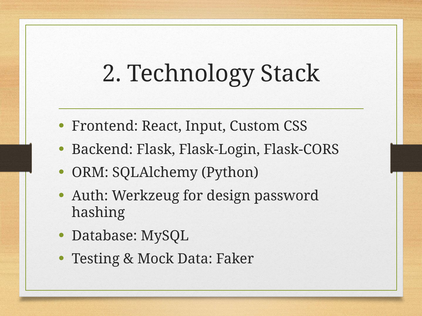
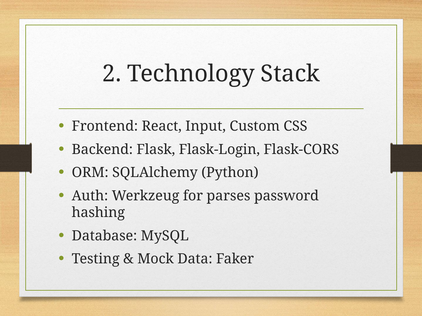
design: design -> parses
